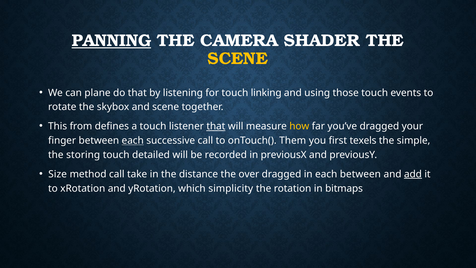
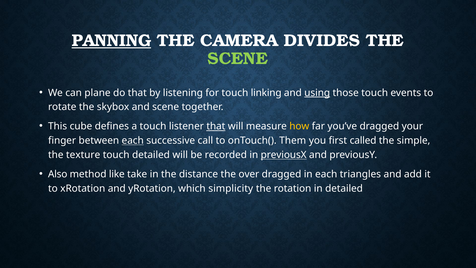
SHADER: SHADER -> DIVIDES
SCENE at (238, 59) colour: yellow -> light green
using underline: none -> present
from: from -> cube
texels: texels -> called
storing: storing -> texture
previousX underline: none -> present
Size: Size -> Also
method call: call -> like
each between: between -> triangles
add underline: present -> none
in bitmaps: bitmaps -> detailed
